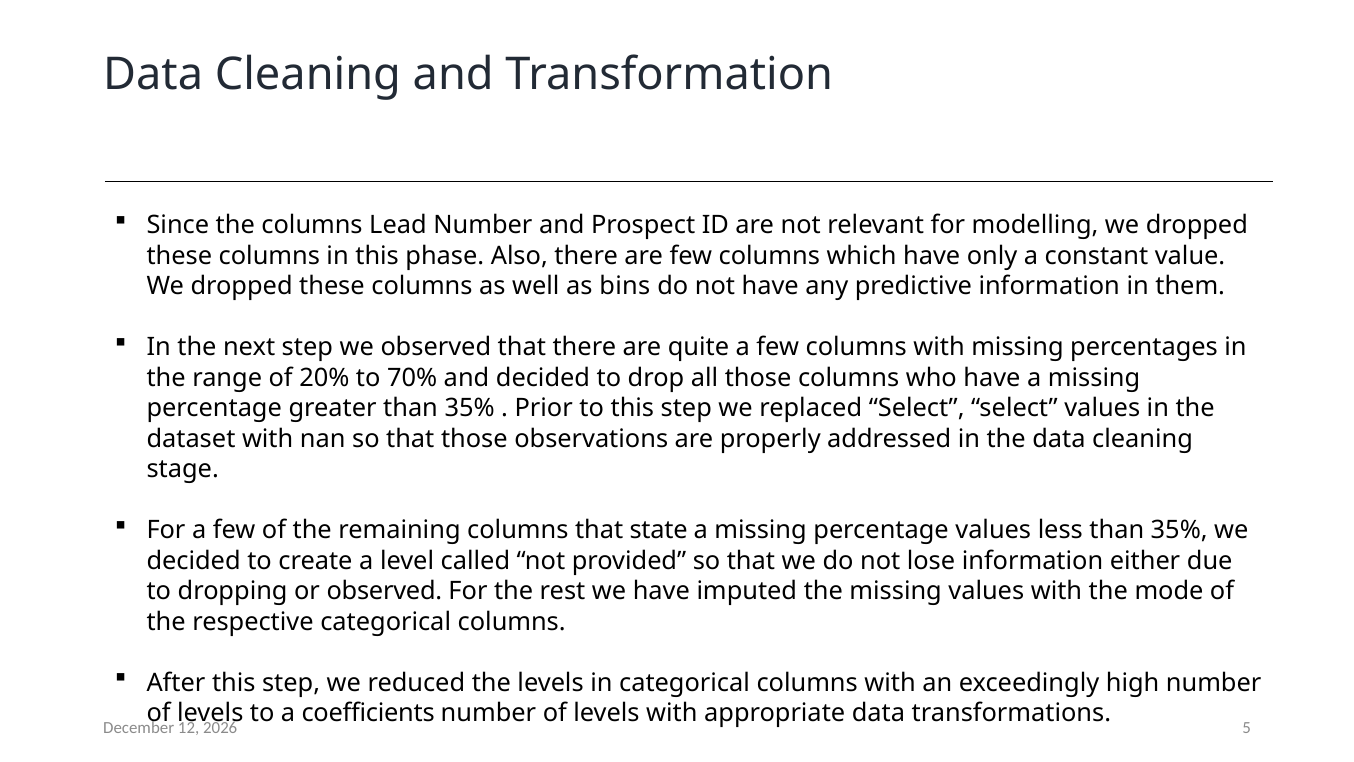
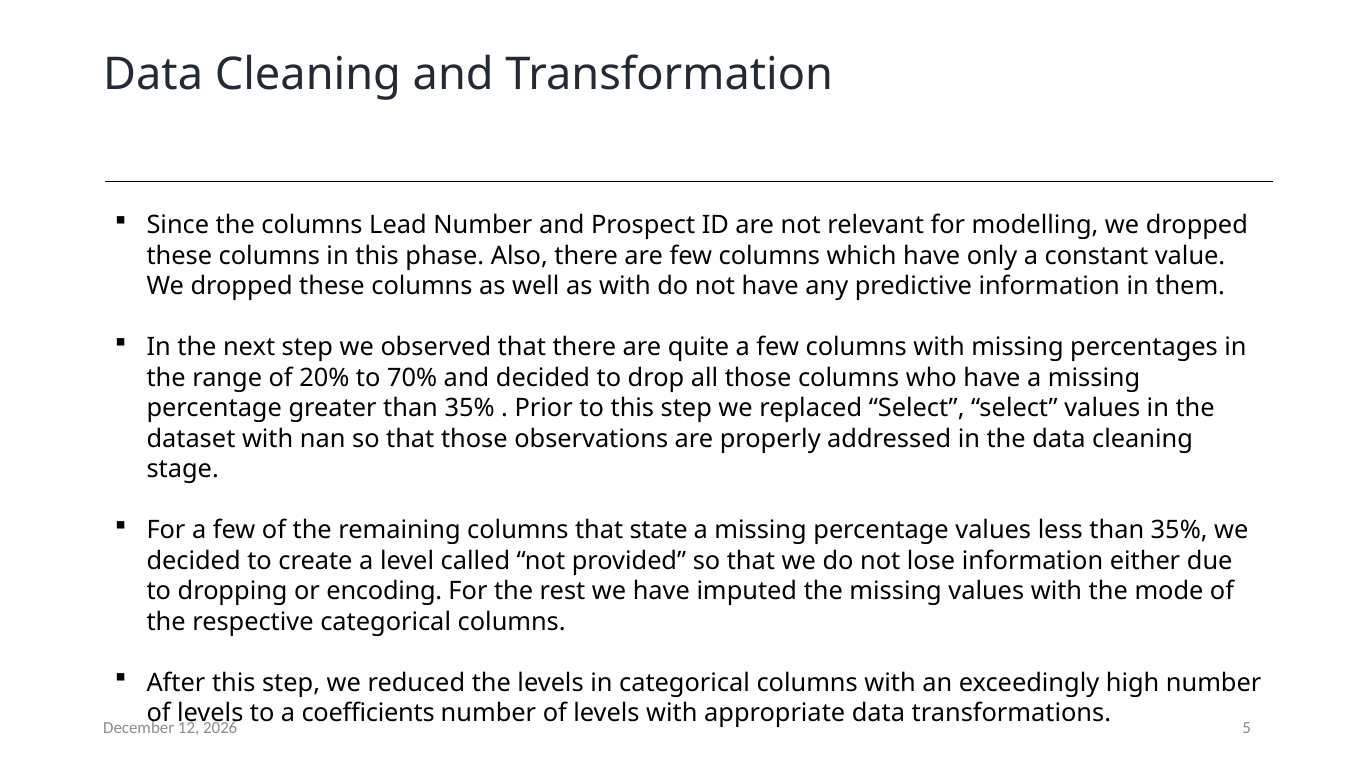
as bins: bins -> with
or observed: observed -> encoding
